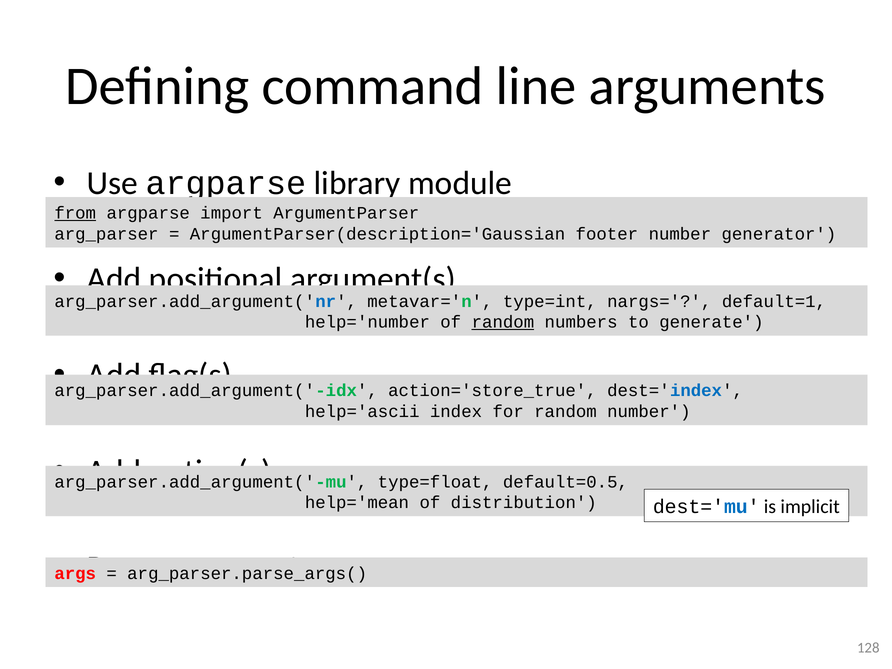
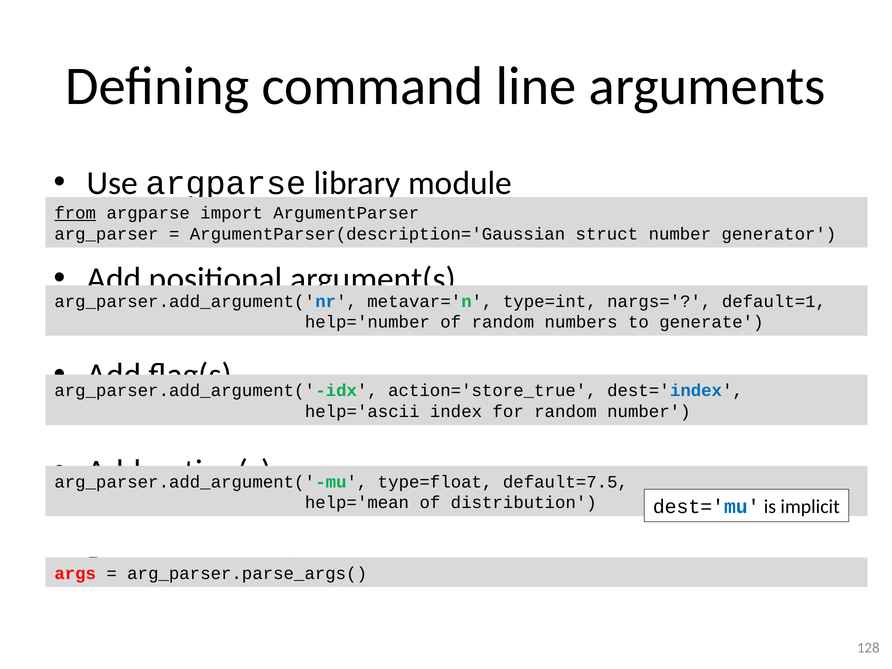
footer: footer -> struct
random at (503, 322) underline: present -> none
default=0.5: default=0.5 -> default=7.5
